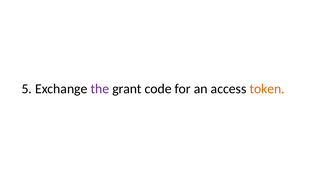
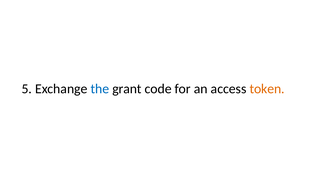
the colour: purple -> blue
